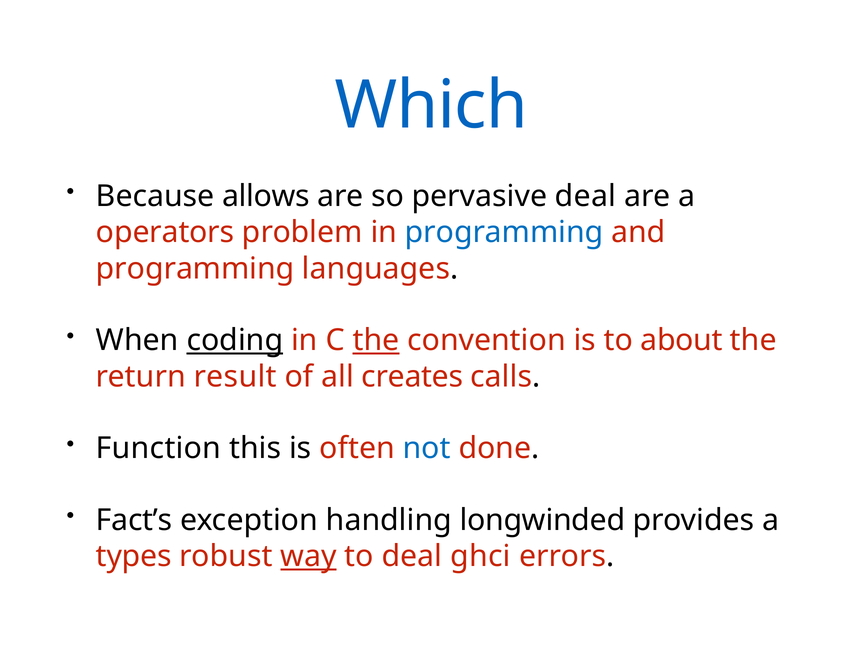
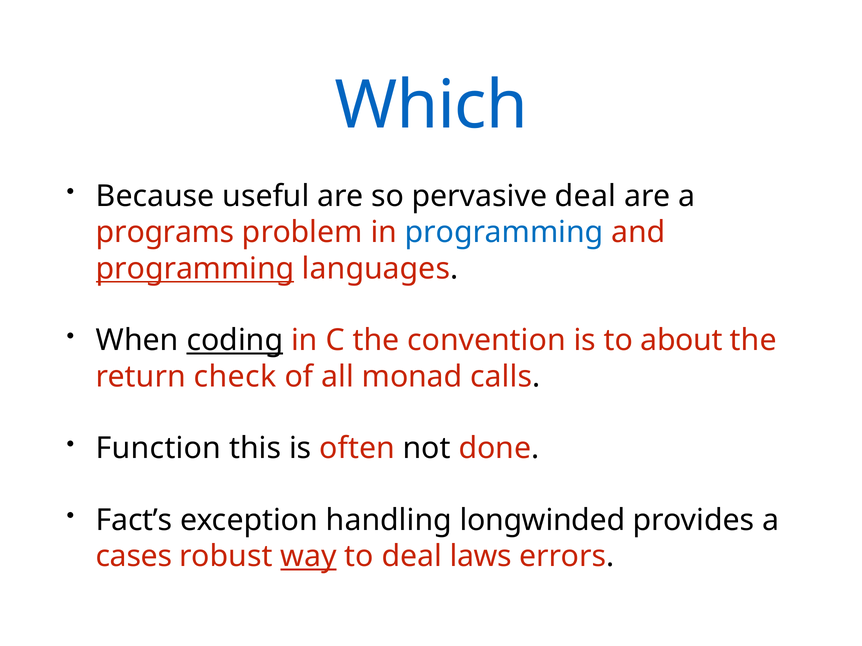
allows: allows -> useful
operators: operators -> programs
programming at (195, 269) underline: none -> present
the at (376, 341) underline: present -> none
result: result -> check
creates: creates -> monad
not colour: blue -> black
types: types -> cases
ghci: ghci -> laws
